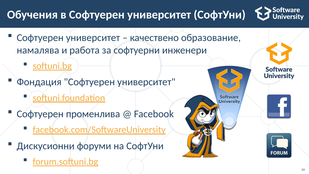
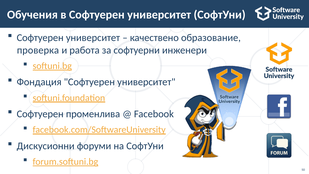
намалява: намалява -> проверка
